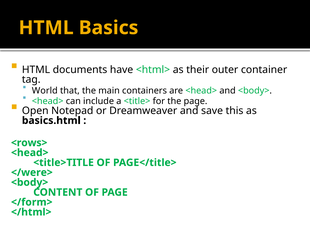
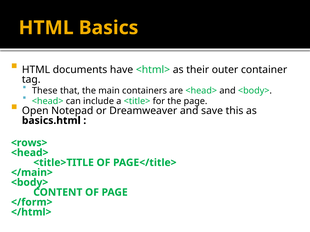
World: World -> These
</were>: </were> -> </main>
